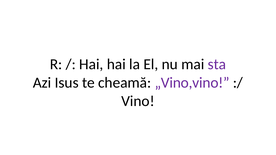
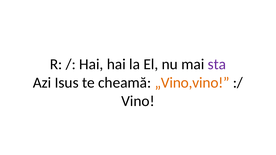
„Vino,vino colour: purple -> orange
